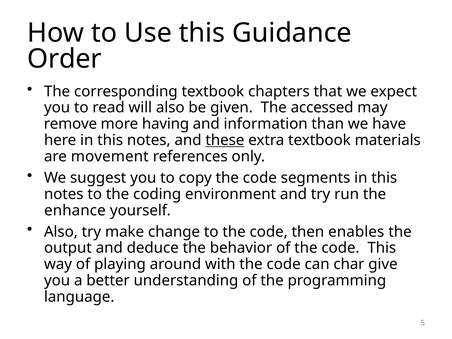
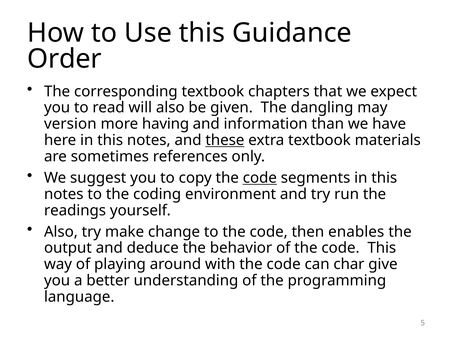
accessed: accessed -> dangling
remove: remove -> version
movement: movement -> sometimes
code at (260, 178) underline: none -> present
enhance: enhance -> readings
